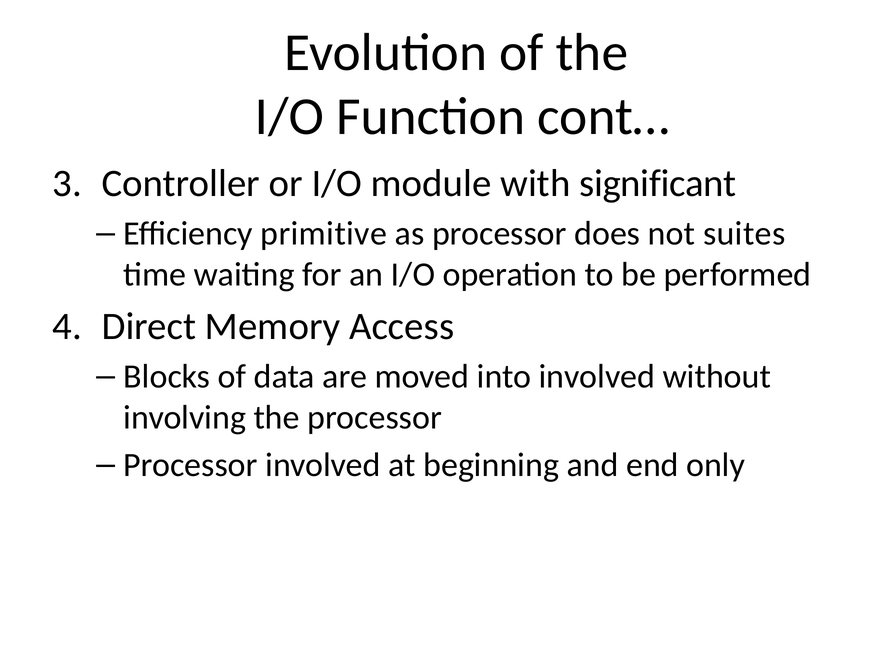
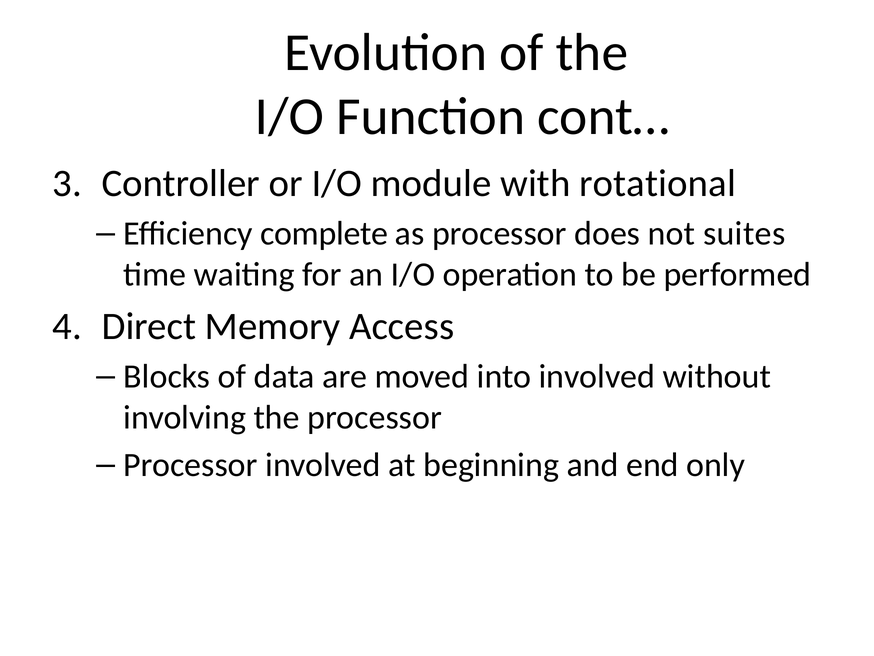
significant: significant -> rotational
primitive: primitive -> complete
